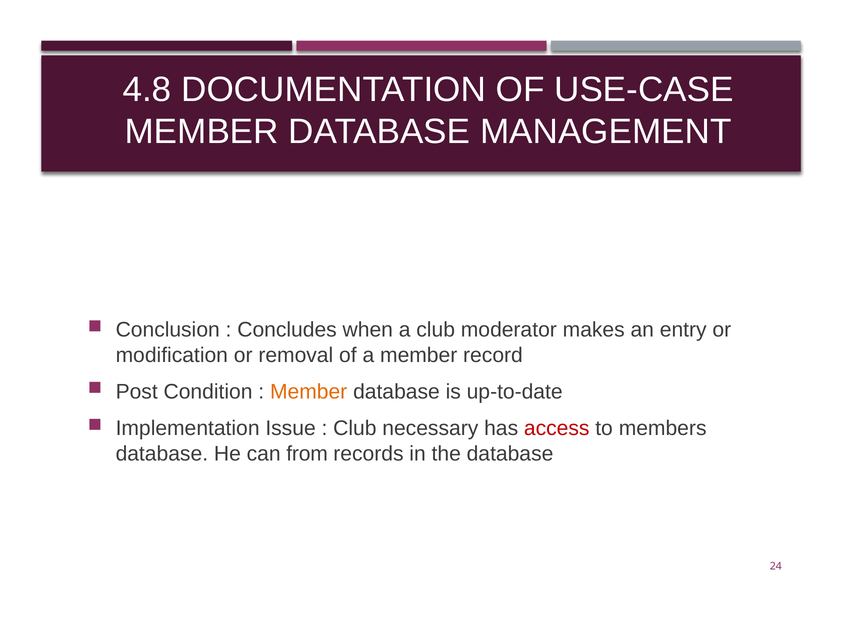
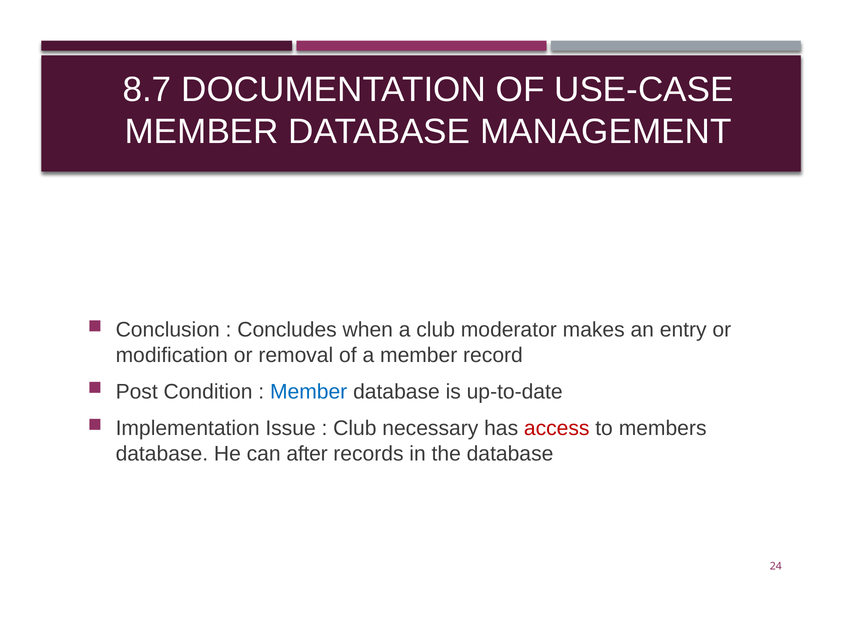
4.8: 4.8 -> 8.7
Member at (309, 391) colour: orange -> blue
from: from -> after
